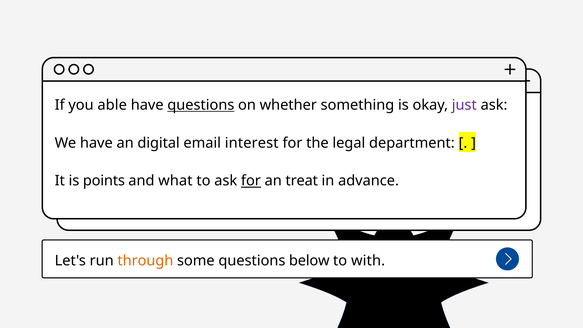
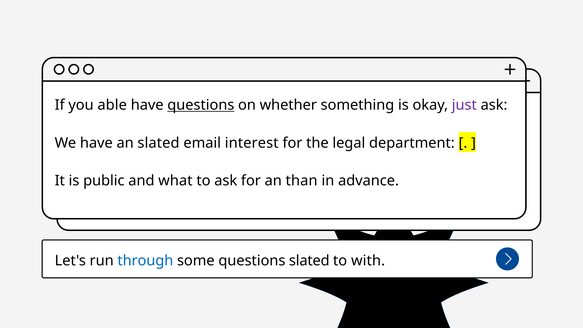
an digital: digital -> slated
points: points -> public
for at (251, 181) underline: present -> none
treat: treat -> than
through colour: orange -> blue
questions below: below -> slated
